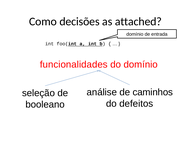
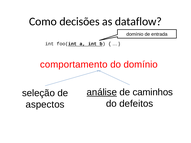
attached: attached -> dataflow
funcionalidades: funcionalidades -> comportamento
análise underline: none -> present
booleano: booleano -> aspectos
